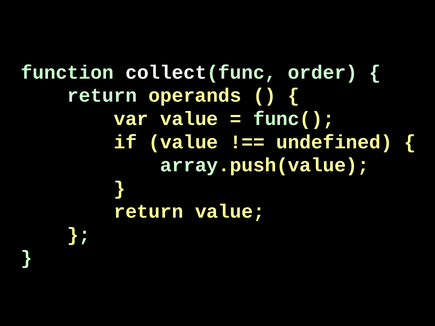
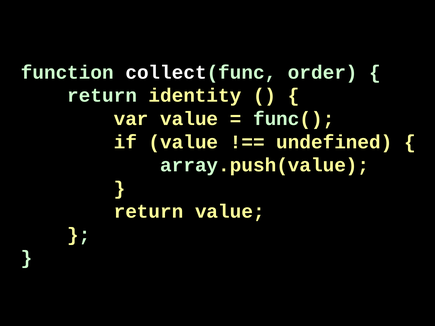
operands: operands -> identity
